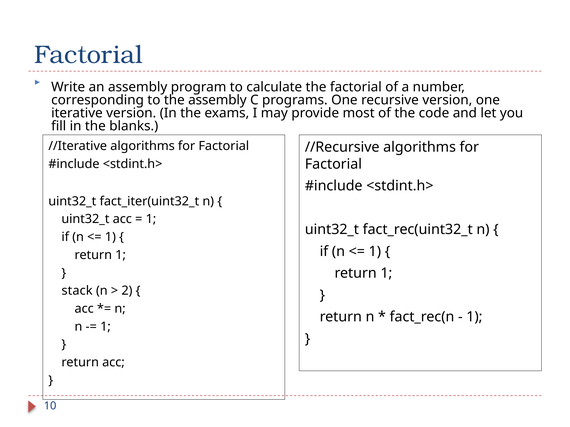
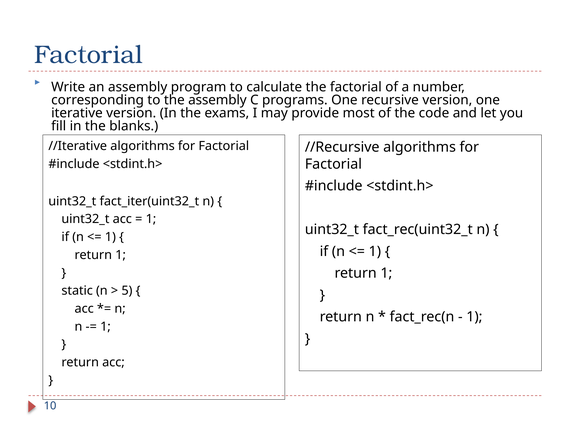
stack: stack -> static
2: 2 -> 5
